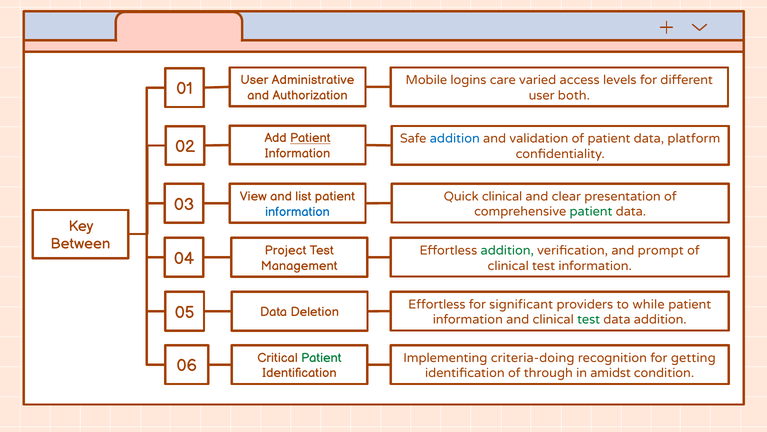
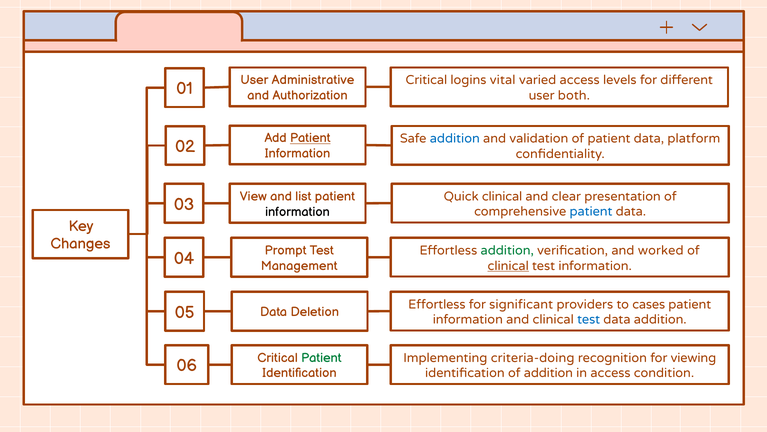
Mobile at (426, 80): Mobile -> Critical
care: care -> vital
patient at (591, 211) colour: green -> blue
information at (297, 212) colour: blue -> black
Between: Between -> Changes
prompt: prompt -> worked
Project: Project -> Prompt
clinical at (508, 265) underline: none -> present
while: while -> cases
test at (589, 319) colour: green -> blue
getting: getting -> viewing
of through: through -> addition
in amidst: amidst -> access
